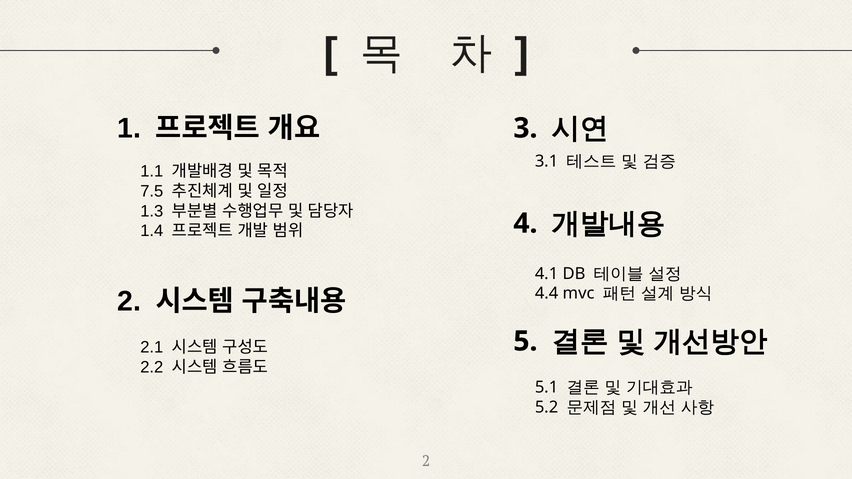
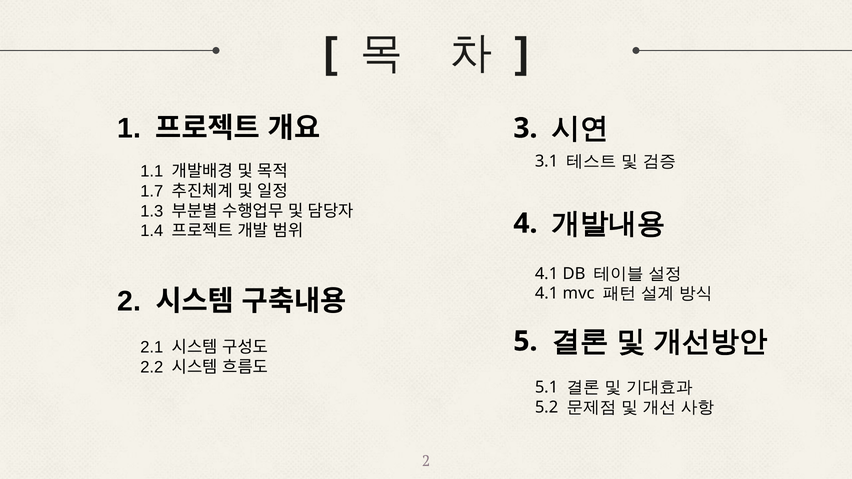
7.5: 7.5 -> 1.7
4.4 at (547, 294): 4.4 -> 4.1
